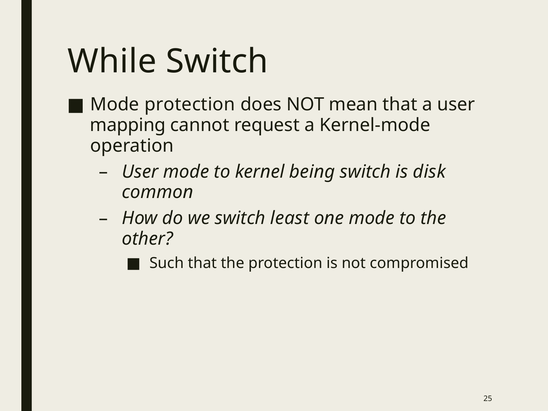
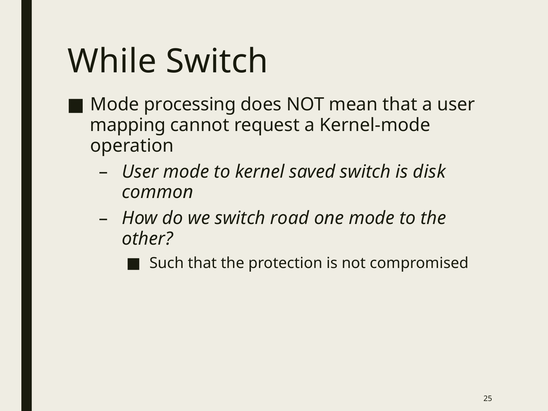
Mode protection: protection -> processing
being: being -> saved
least: least -> road
